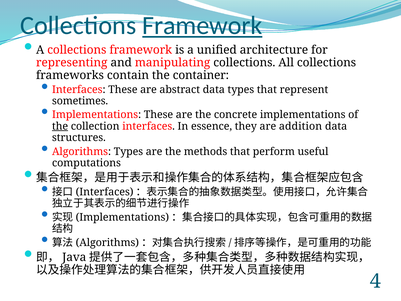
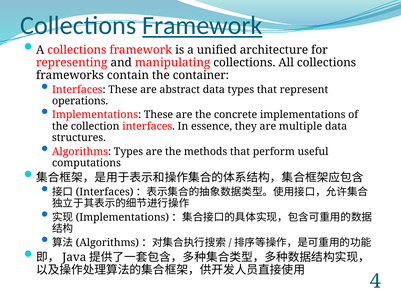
sometimes: sometimes -> operations
the at (60, 126) underline: present -> none
addition: addition -> multiple
